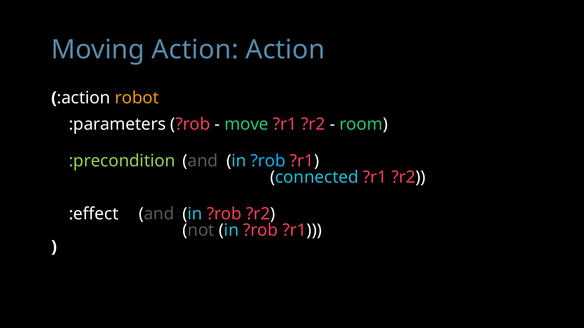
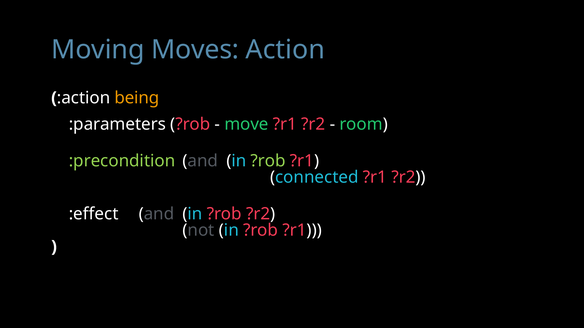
Moving Action: Action -> Moves
robot: robot -> being
?rob at (268, 161) colour: light blue -> light green
